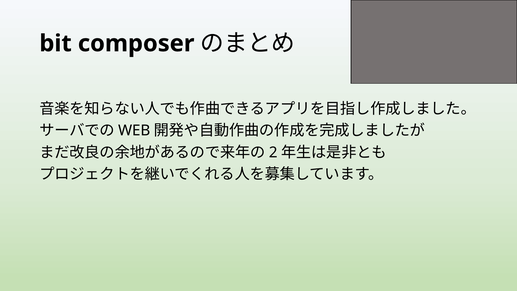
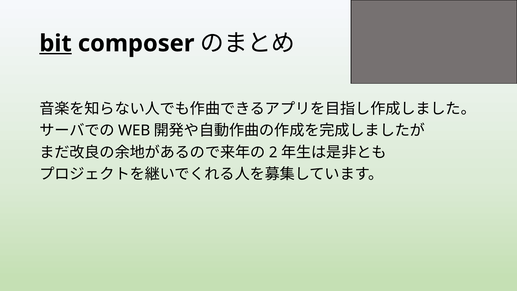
bit underline: none -> present
